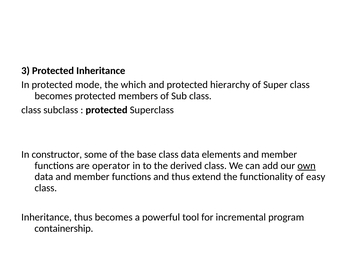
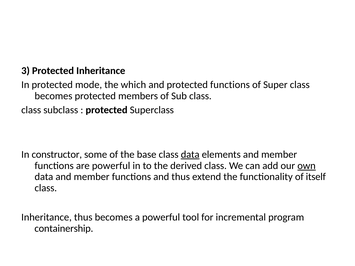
protected hierarchy: hierarchy -> functions
data at (190, 155) underline: none -> present
are operator: operator -> powerful
easy: easy -> itself
